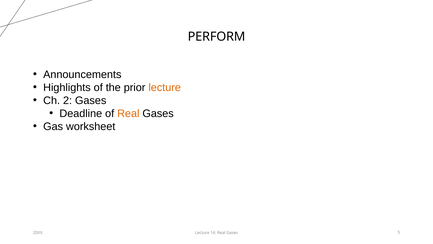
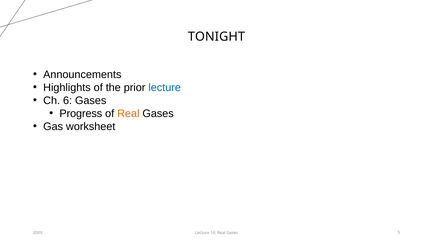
PERFORM: PERFORM -> TONIGHT
lecture at (165, 87) colour: orange -> blue
2: 2 -> 6
Deadline: Deadline -> Progress
